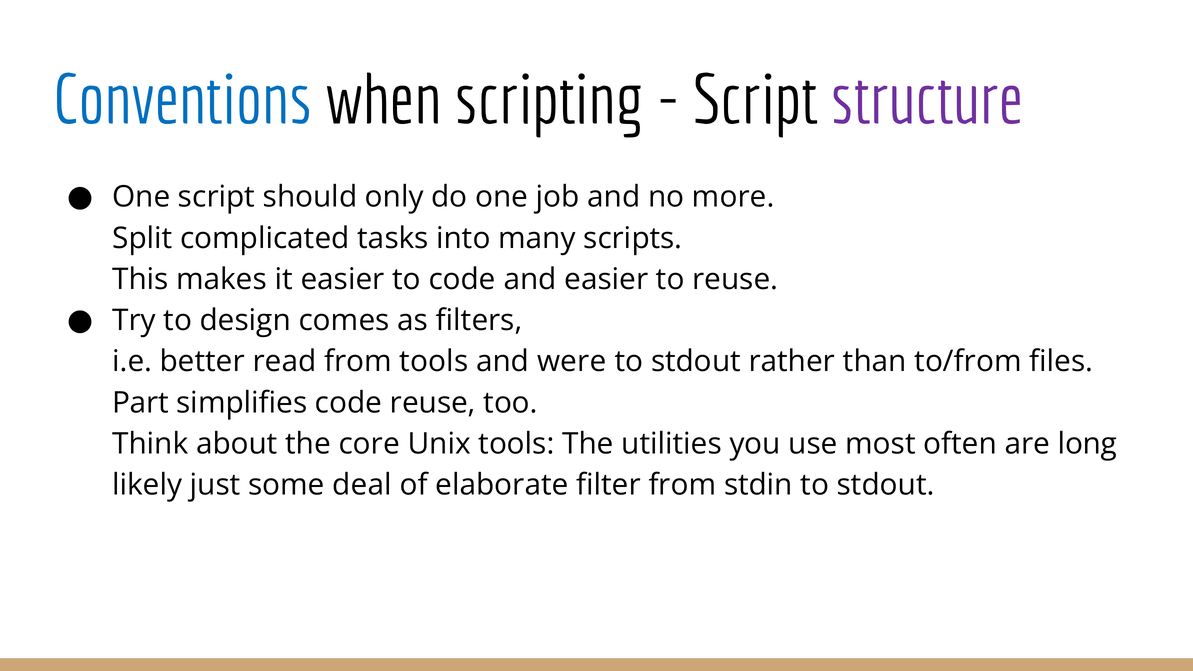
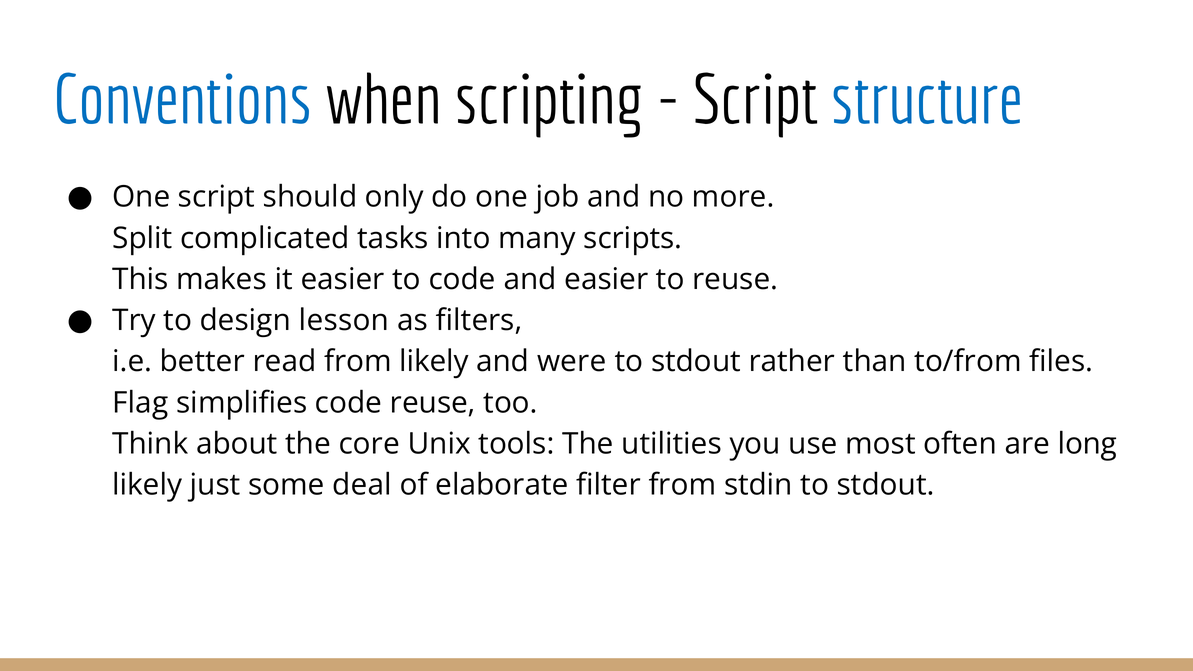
structure colour: purple -> blue
comes: comes -> lesson
from tools: tools -> likely
Part: Part -> Flag
